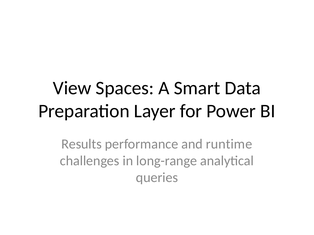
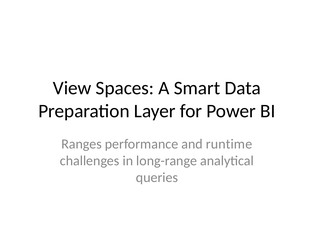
Results: Results -> Ranges
